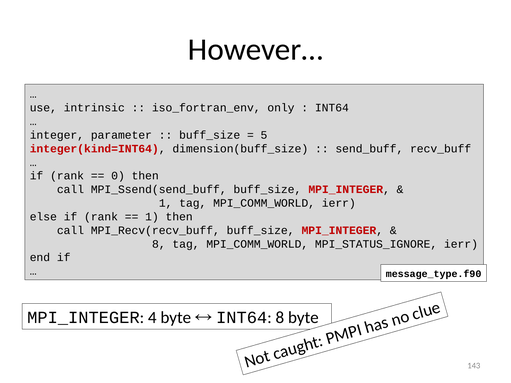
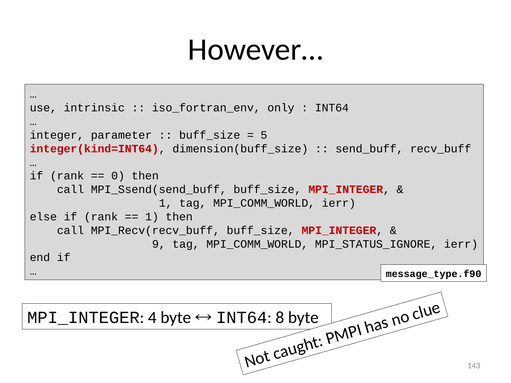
8 at (159, 244): 8 -> 9
